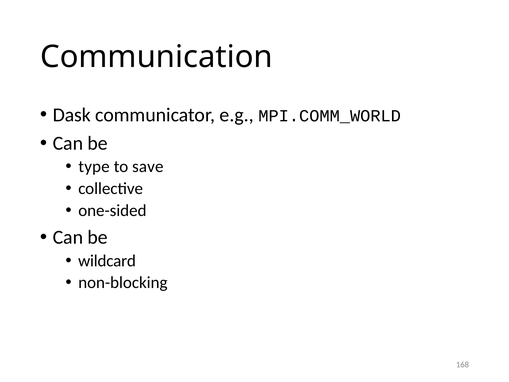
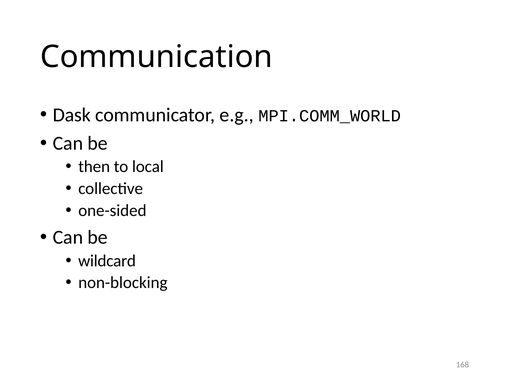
type: type -> then
save: save -> local
